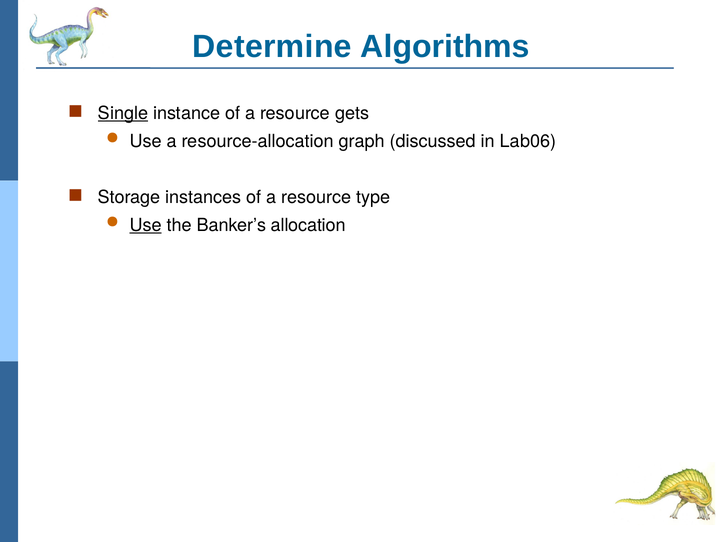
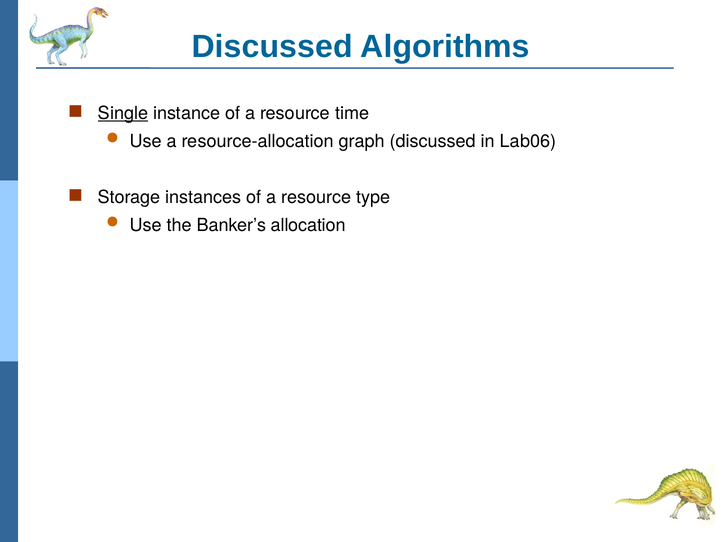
Determine at (272, 47): Determine -> Discussed
gets: gets -> time
Use at (146, 225) underline: present -> none
